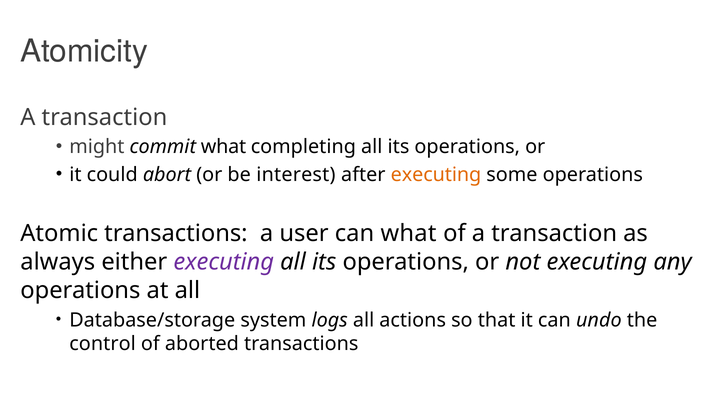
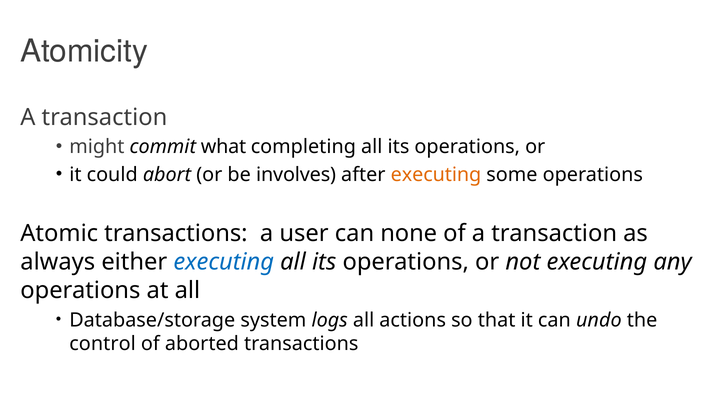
interest: interest -> involves
can what: what -> none
executing at (224, 262) colour: purple -> blue
